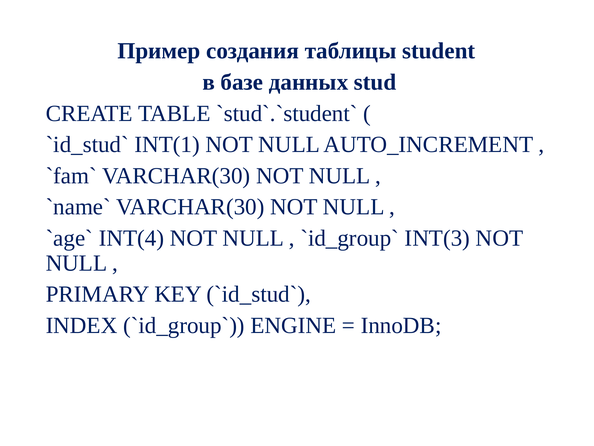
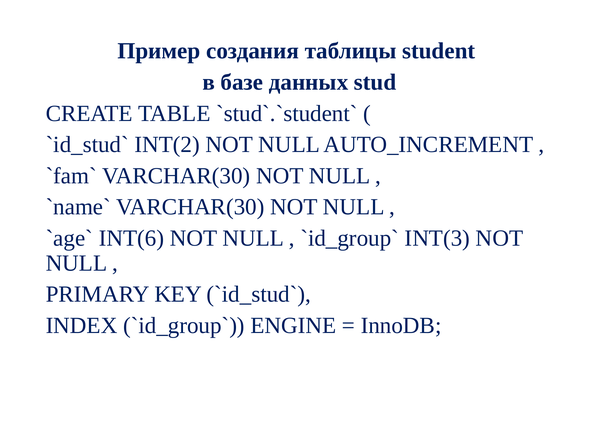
INT(1: INT(1 -> INT(2
INT(4: INT(4 -> INT(6
